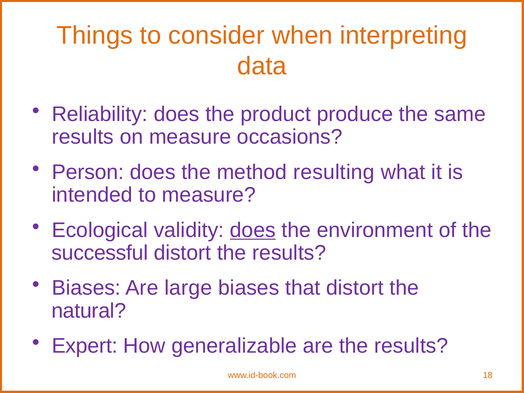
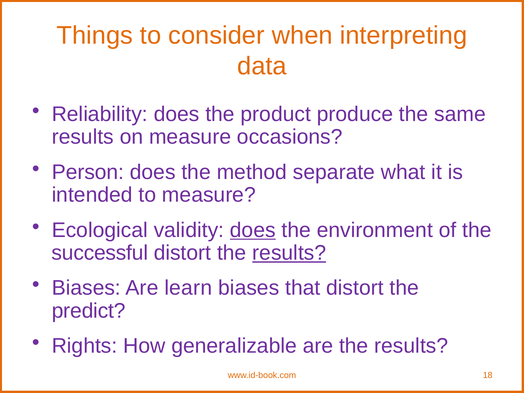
resulting: resulting -> separate
results at (289, 253) underline: none -> present
large: large -> learn
natural: natural -> predict
Expert: Expert -> Rights
